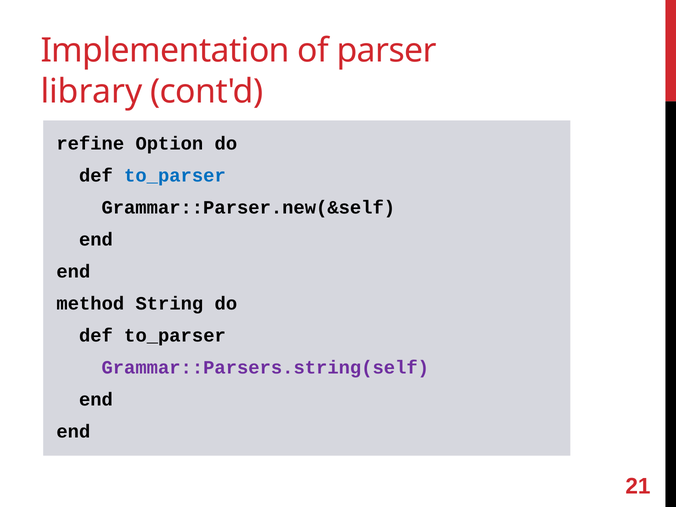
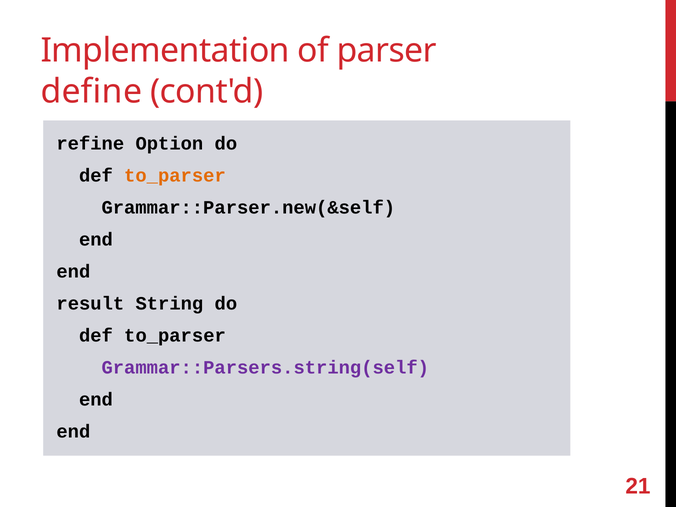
library: library -> define
to_parser at (175, 176) colour: blue -> orange
method: method -> result
